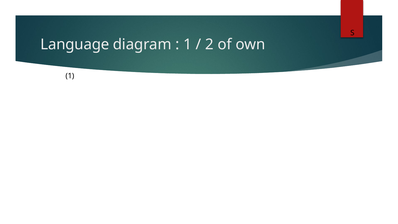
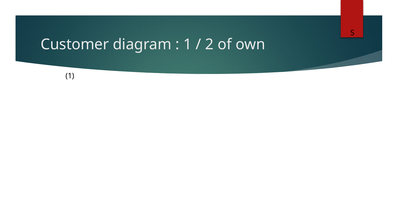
Language: Language -> Customer
